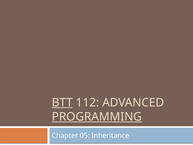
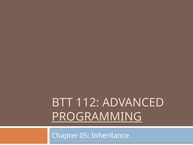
BTT underline: present -> none
